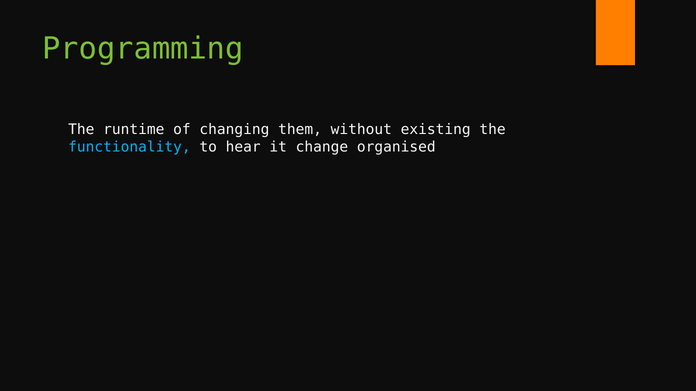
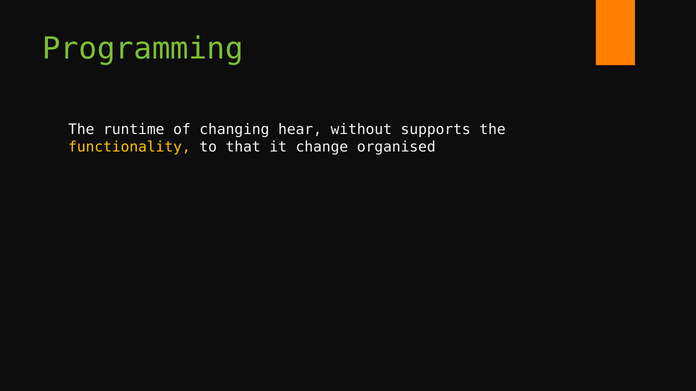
them: them -> hear
existing: existing -> supports
functionality colour: light blue -> yellow
hear: hear -> that
